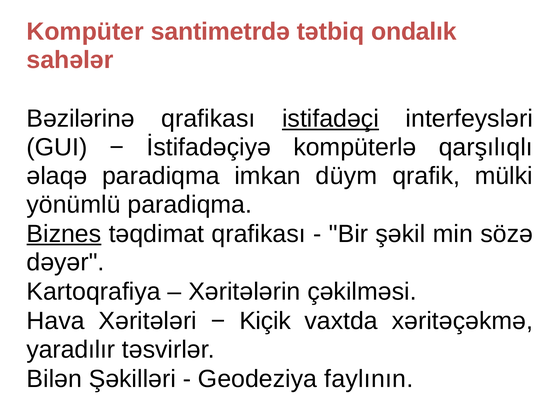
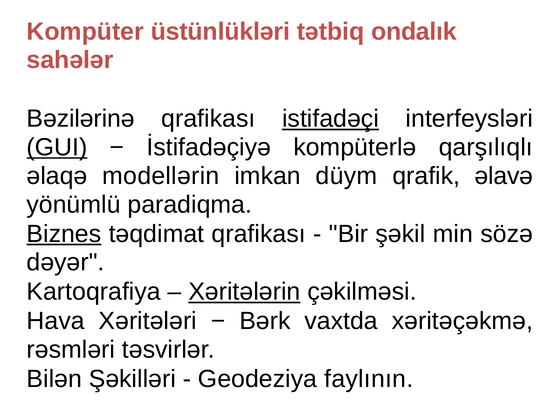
santimetrdə: santimetrdə -> üstünlükləri
GUI underline: none -> present
əlaqə paradiqma: paradiqma -> modellərin
mülki: mülki -> əlavə
Xəritələrin underline: none -> present
Kiçik: Kiçik -> Bərk
yaradılır: yaradılır -> rəsmləri
